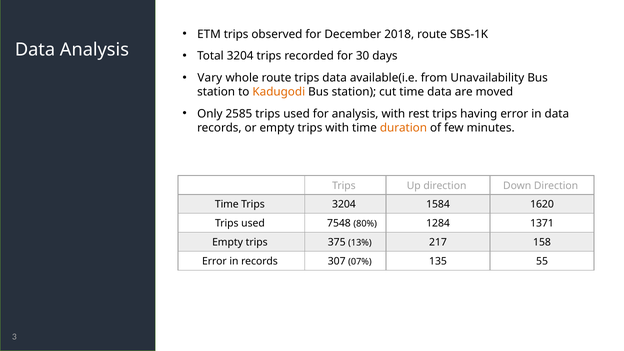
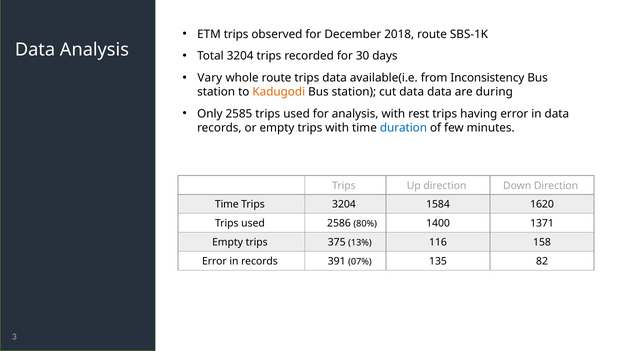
Unavailability: Unavailability -> Inconsistency
cut time: time -> data
moved: moved -> during
duration colour: orange -> blue
7548: 7548 -> 2586
1284: 1284 -> 1400
217: 217 -> 116
307: 307 -> 391
55: 55 -> 82
